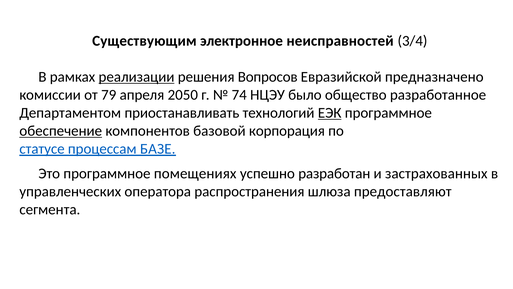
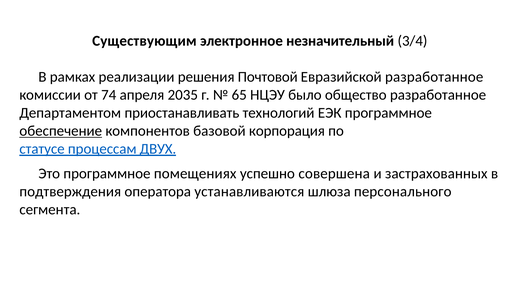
неисправностей: неисправностей -> незначительный
реализации underline: present -> none
Вопросов: Вопросов -> Почтовой
Евразийской предназначено: предназначено -> разработанное
79: 79 -> 74
2050: 2050 -> 2035
74: 74 -> 65
ЕЭК underline: present -> none
БАЗЕ: БАЗЕ -> ДВУХ
разработан: разработан -> совершена
управленческих: управленческих -> подтверждения
распространения: распространения -> устанавливаются
предоставляют: предоставляют -> персонального
